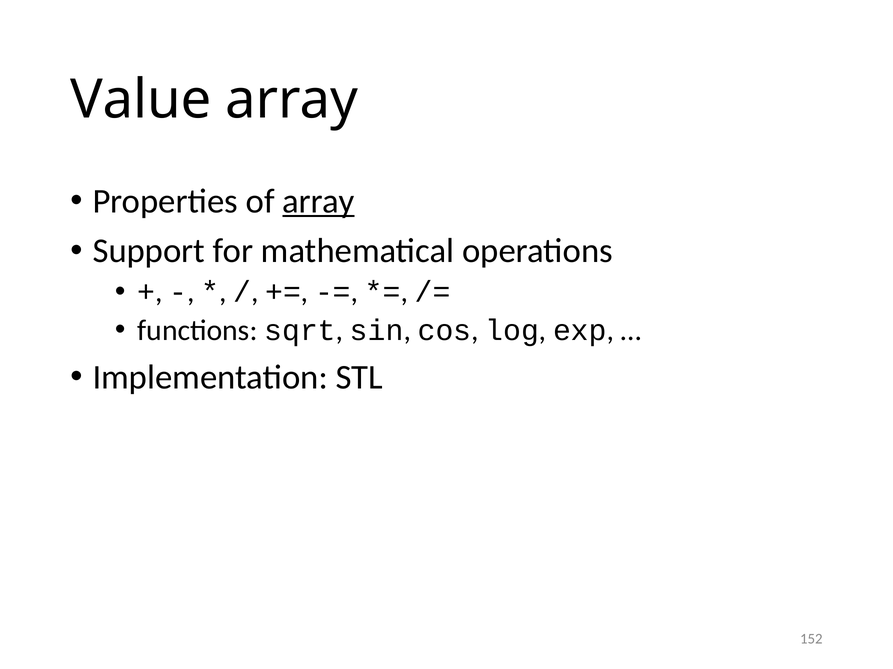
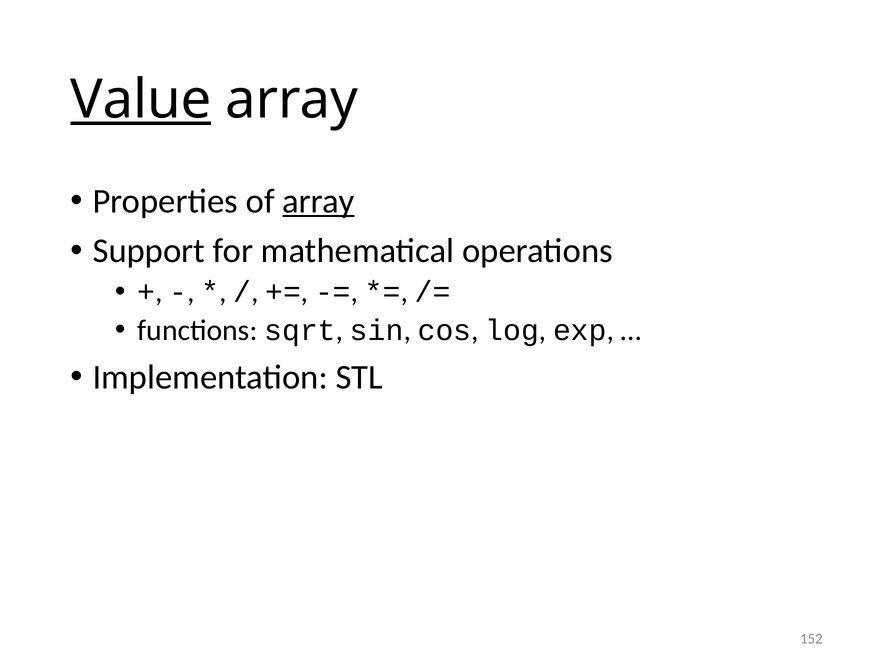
Value underline: none -> present
